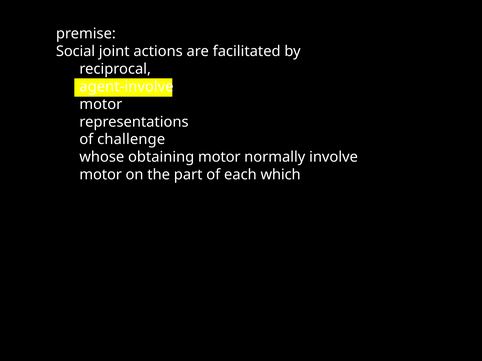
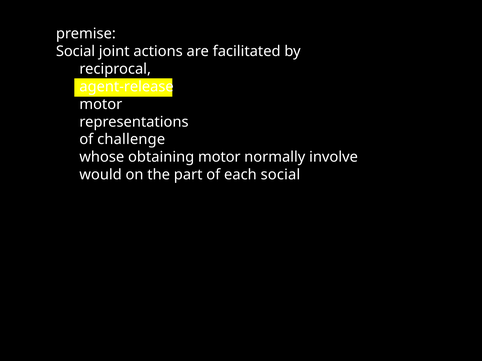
agent-involve: agent-involve -> agent-release
motor at (101, 175): motor -> would
each which: which -> social
